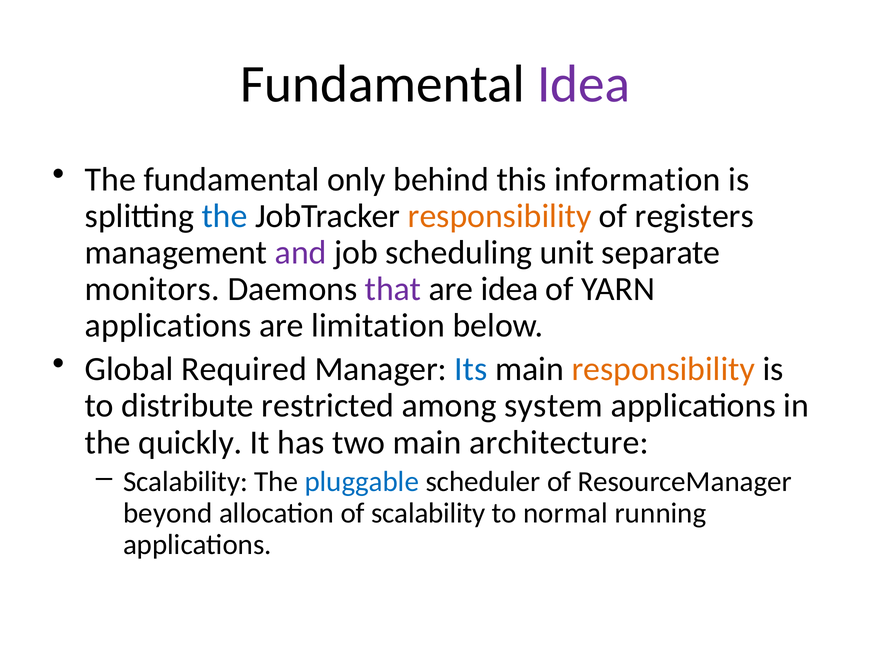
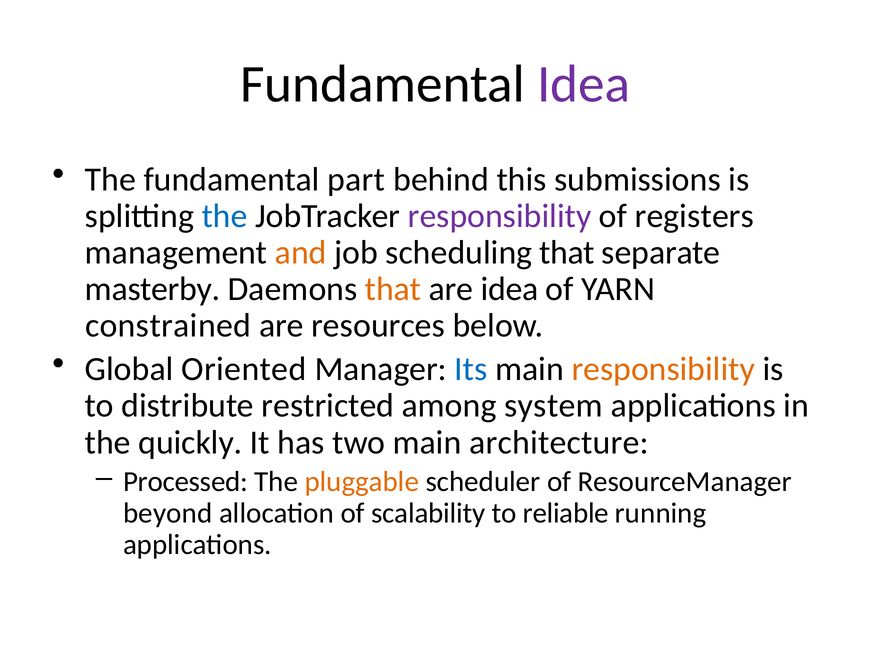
only: only -> part
information: information -> submissions
responsibility at (500, 216) colour: orange -> purple
and colour: purple -> orange
scheduling unit: unit -> that
monitors: monitors -> masterby
that at (393, 289) colour: purple -> orange
applications at (168, 326): applications -> constrained
limitation: limitation -> resources
Required: Required -> Oriented
Scalability at (185, 482): Scalability -> Processed
pluggable colour: blue -> orange
normal: normal -> reliable
